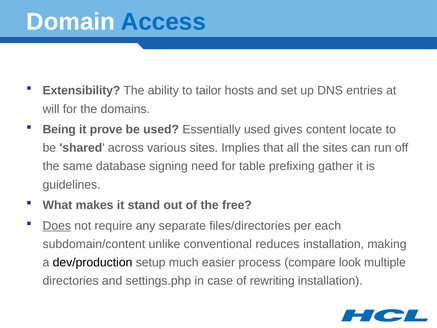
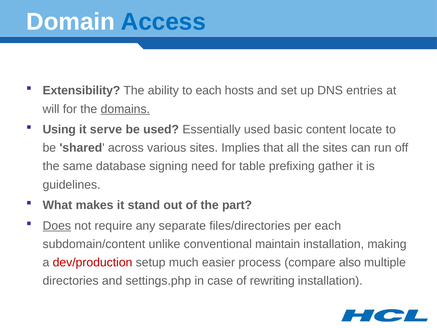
to tailor: tailor -> each
domains underline: none -> present
Being: Being -> Using
prove: prove -> serve
gives: gives -> basic
free: free -> part
reduces: reduces -> maintain
dev/production colour: black -> red
look: look -> also
